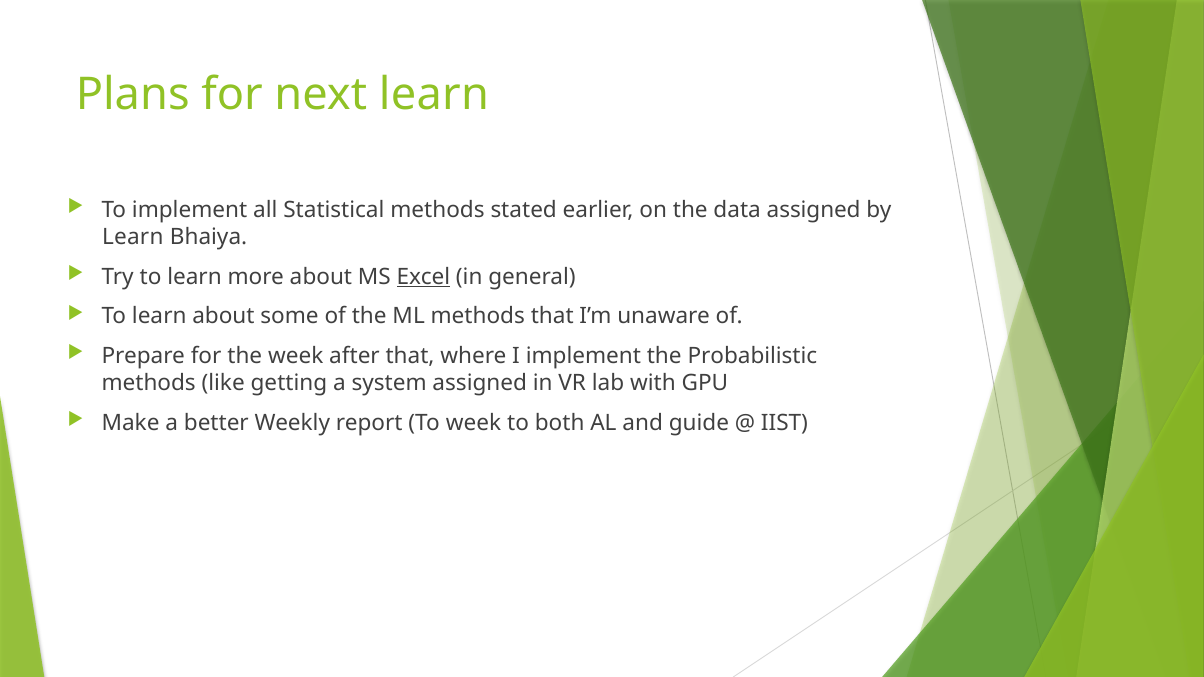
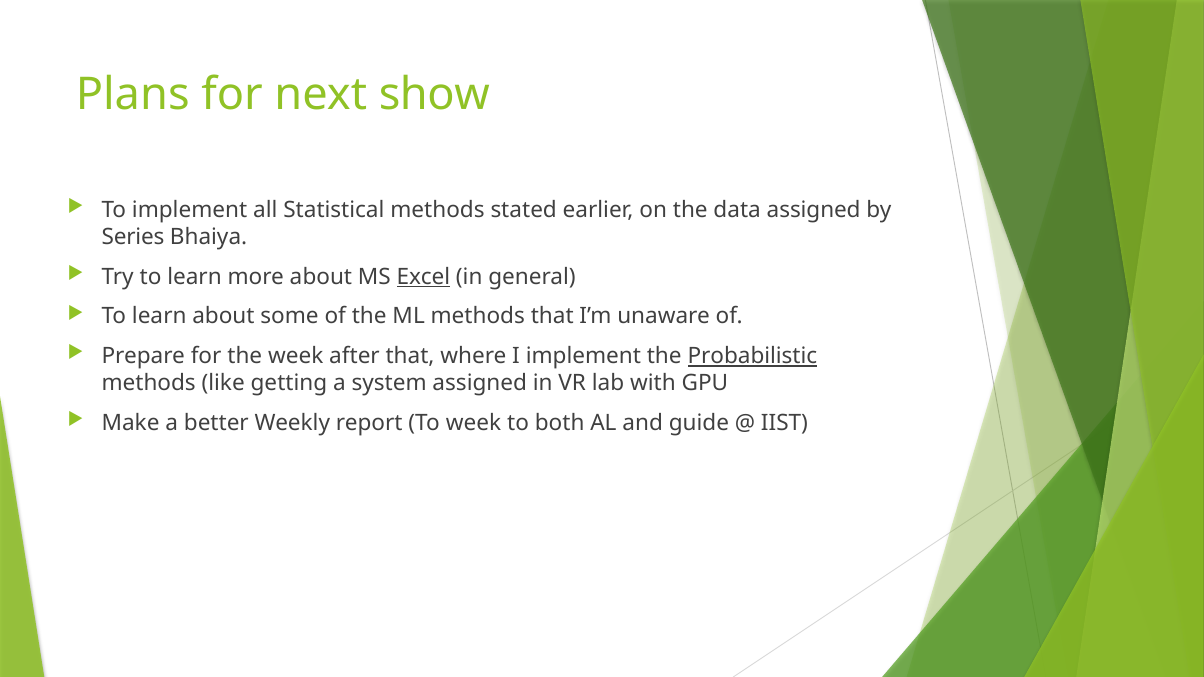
next learn: learn -> show
Learn at (133, 237): Learn -> Series
Probabilistic underline: none -> present
